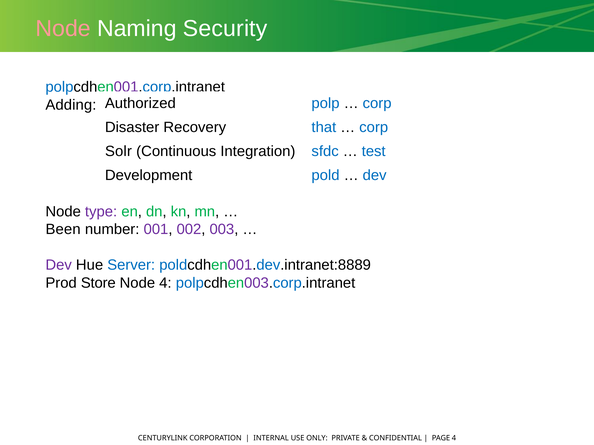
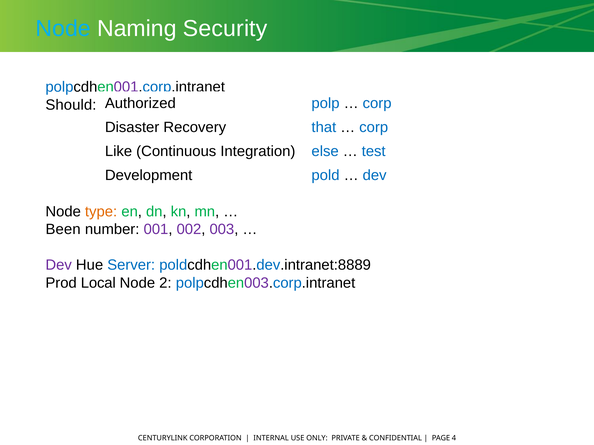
Node at (63, 28) colour: pink -> light blue
Adding: Adding -> Should
Solr: Solr -> Like
sfdc: sfdc -> else
type colour: purple -> orange
Store: Store -> Local
Node 4: 4 -> 2
